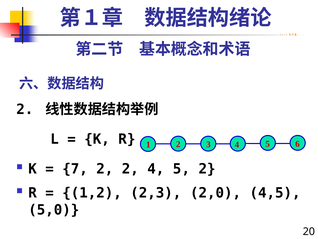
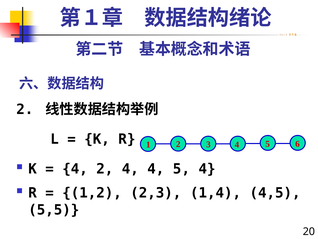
7 at (75, 168): 7 -> 4
2 2: 2 -> 4
5 2: 2 -> 4
2,0: 2,0 -> 1,4
5,0: 5,0 -> 5,5
